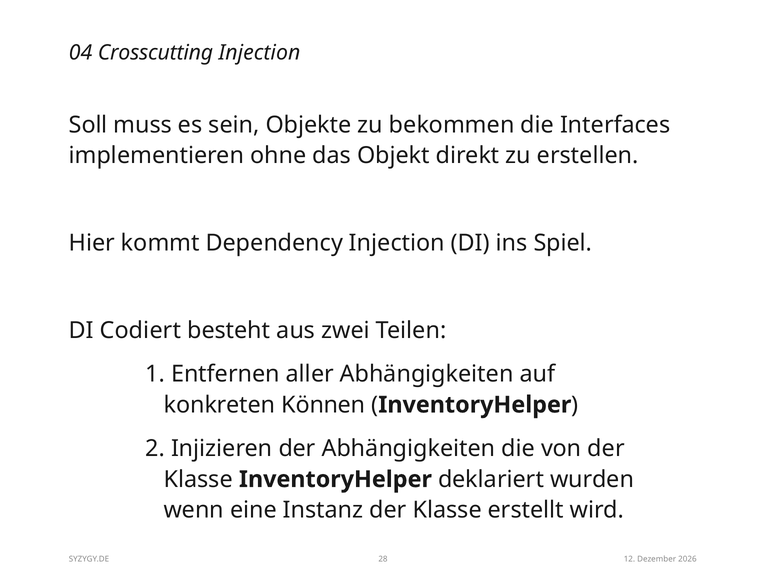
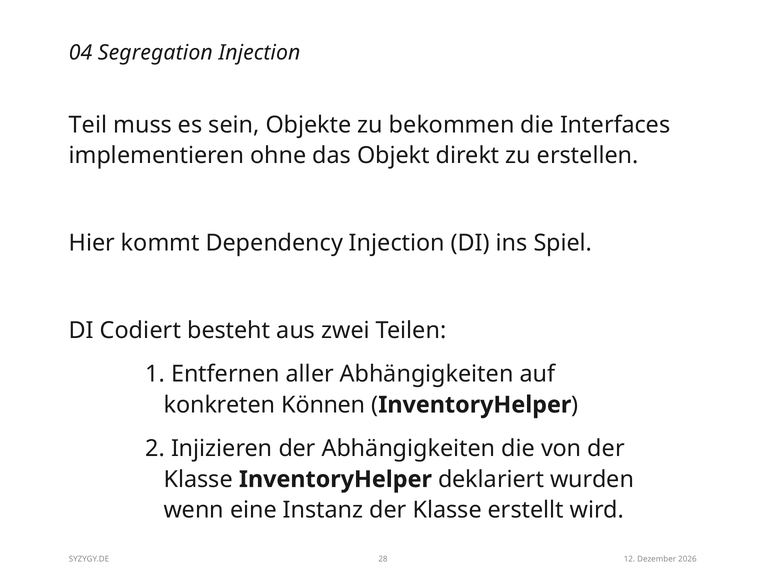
Crosscutting: Crosscutting -> Segregation
Soll: Soll -> Teil
